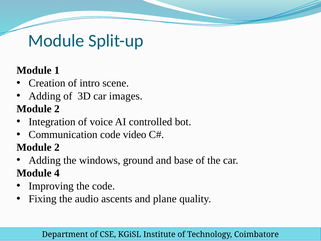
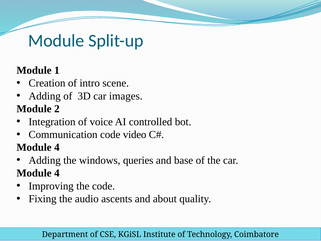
2 at (57, 147): 2 -> 4
ground: ground -> queries
plane: plane -> about
